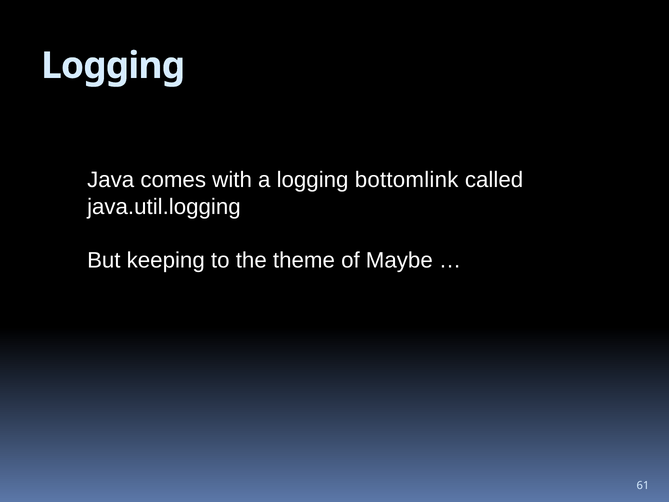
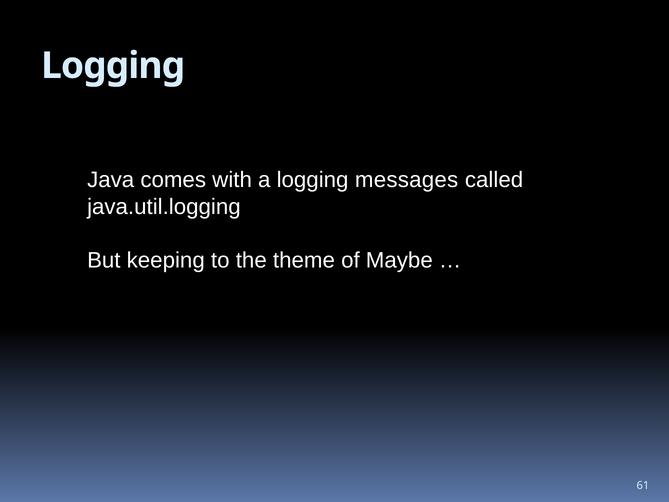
bottomlink: bottomlink -> messages
